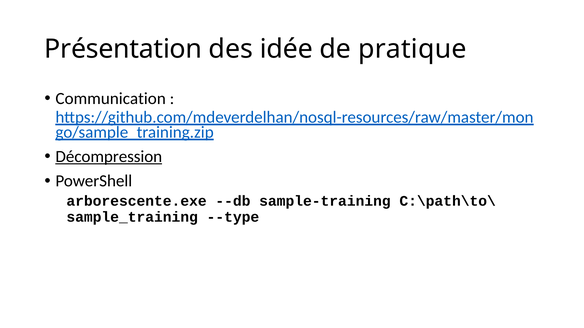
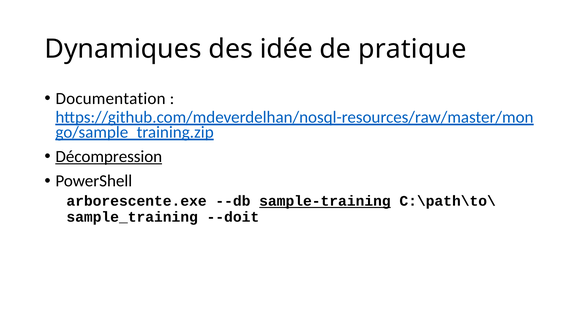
Présentation: Présentation -> Dynamiques
Communication: Communication -> Documentation
sample-training underline: none -> present
--type: --type -> --doit
